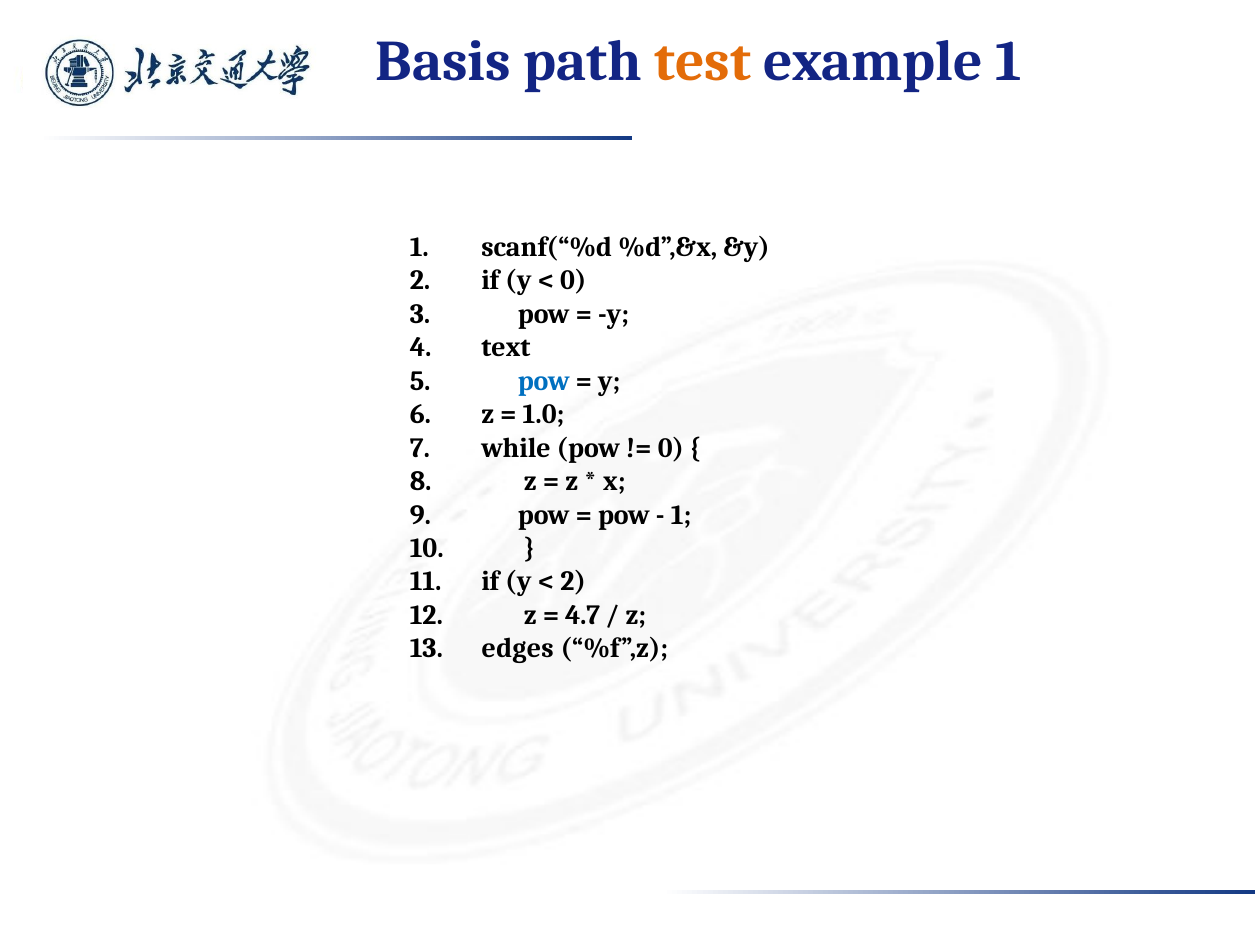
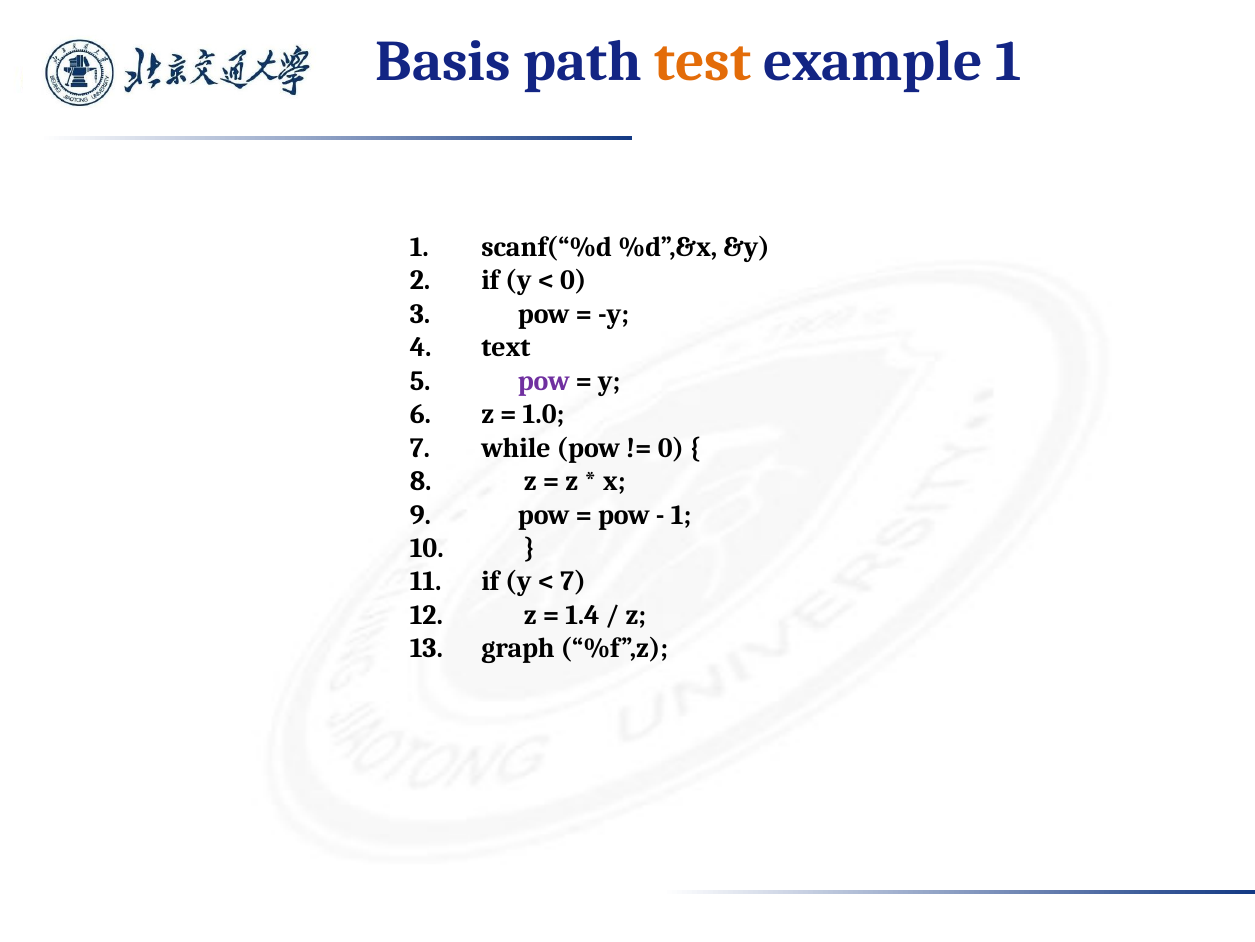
pow at (544, 381) colour: blue -> purple
2 at (573, 581): 2 -> 7
4.7: 4.7 -> 1.4
edges: edges -> graph
